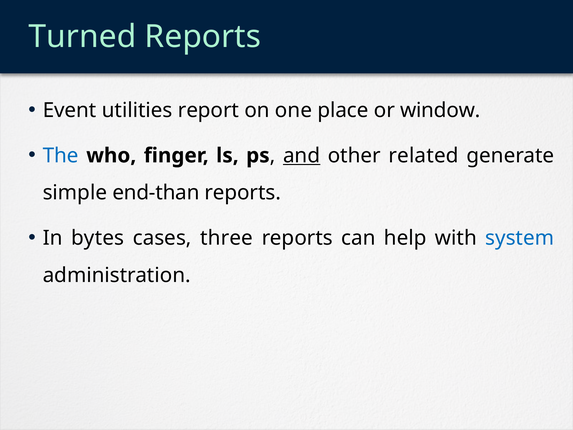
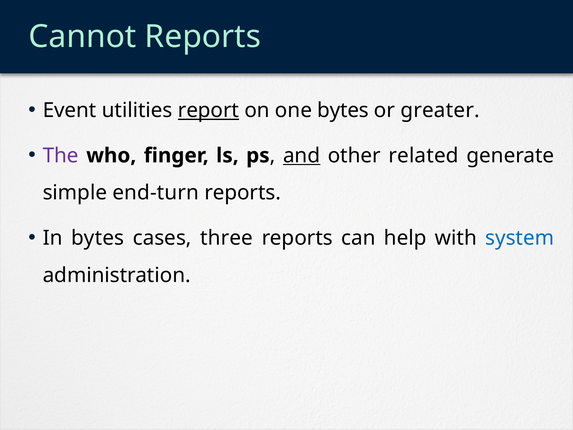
Turned: Turned -> Cannot
report underline: none -> present
one place: place -> bytes
window: window -> greater
The colour: blue -> purple
end-than: end-than -> end-turn
